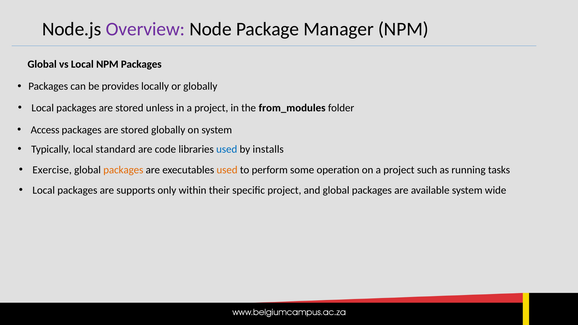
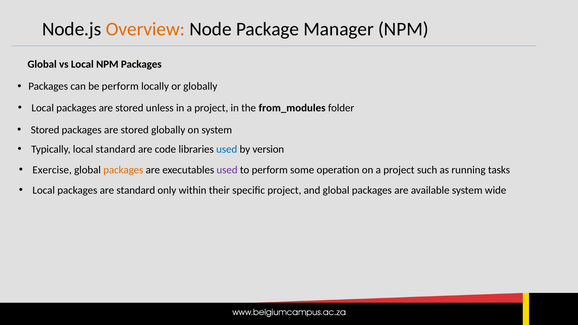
Overview colour: purple -> orange
be provides: provides -> perform
Access at (45, 130): Access -> Stored
installs: installs -> version
used at (227, 170) colour: orange -> purple
are supports: supports -> standard
